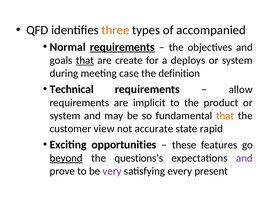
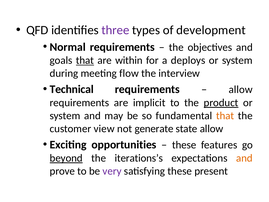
three colour: orange -> purple
accompanied: accompanied -> development
requirements at (122, 47) underline: present -> none
create: create -> within
case: case -> flow
definition: definition -> interview
product underline: none -> present
accurate: accurate -> generate
state rapid: rapid -> allow
questions’s: questions’s -> iterations’s
and at (244, 158) colour: purple -> orange
satisfying every: every -> these
